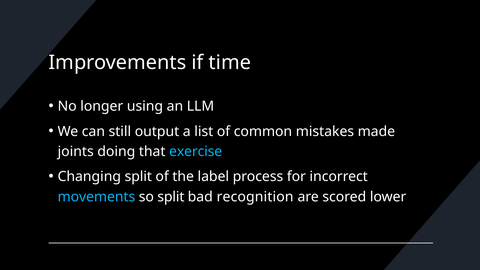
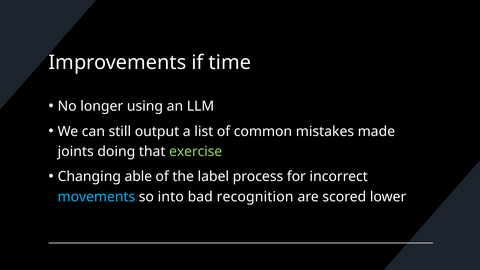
exercise colour: light blue -> light green
Changing split: split -> able
so split: split -> into
